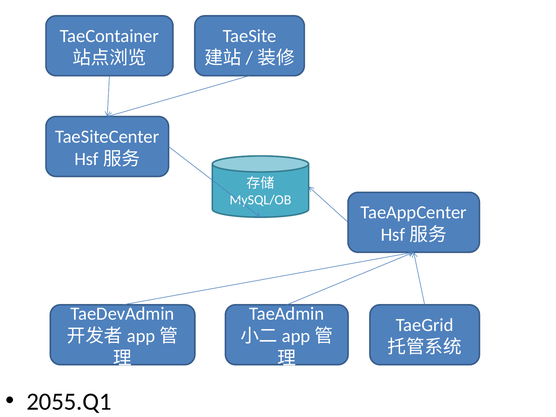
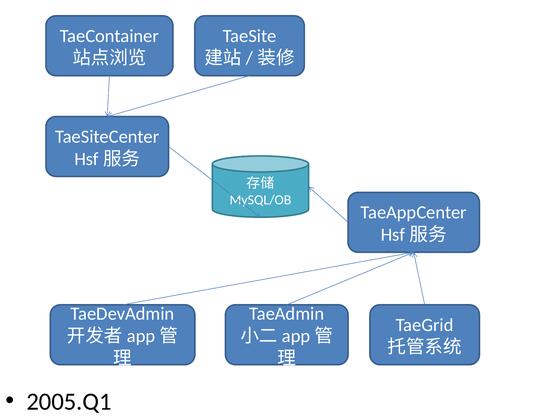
2055.Q1: 2055.Q1 -> 2005.Q1
